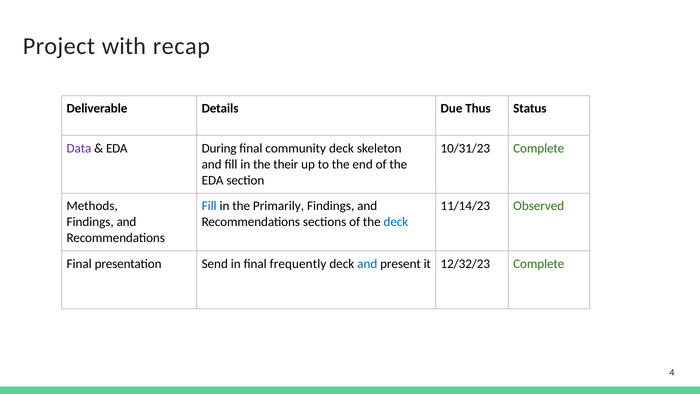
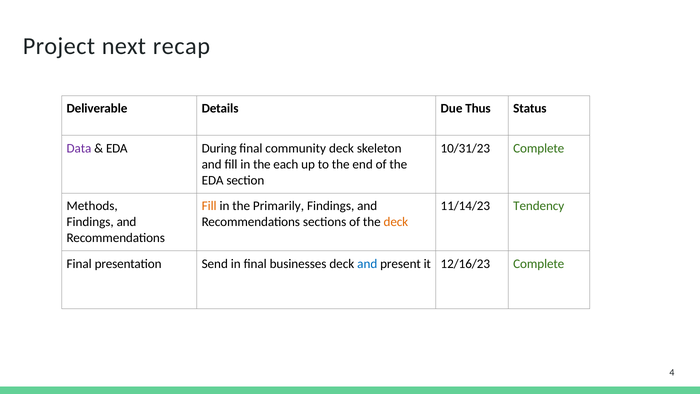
with: with -> next
their: their -> each
Fill at (209, 206) colour: blue -> orange
Observed: Observed -> Tendency
deck at (396, 222) colour: blue -> orange
frequently: frequently -> businesses
12/32/23: 12/32/23 -> 12/16/23
